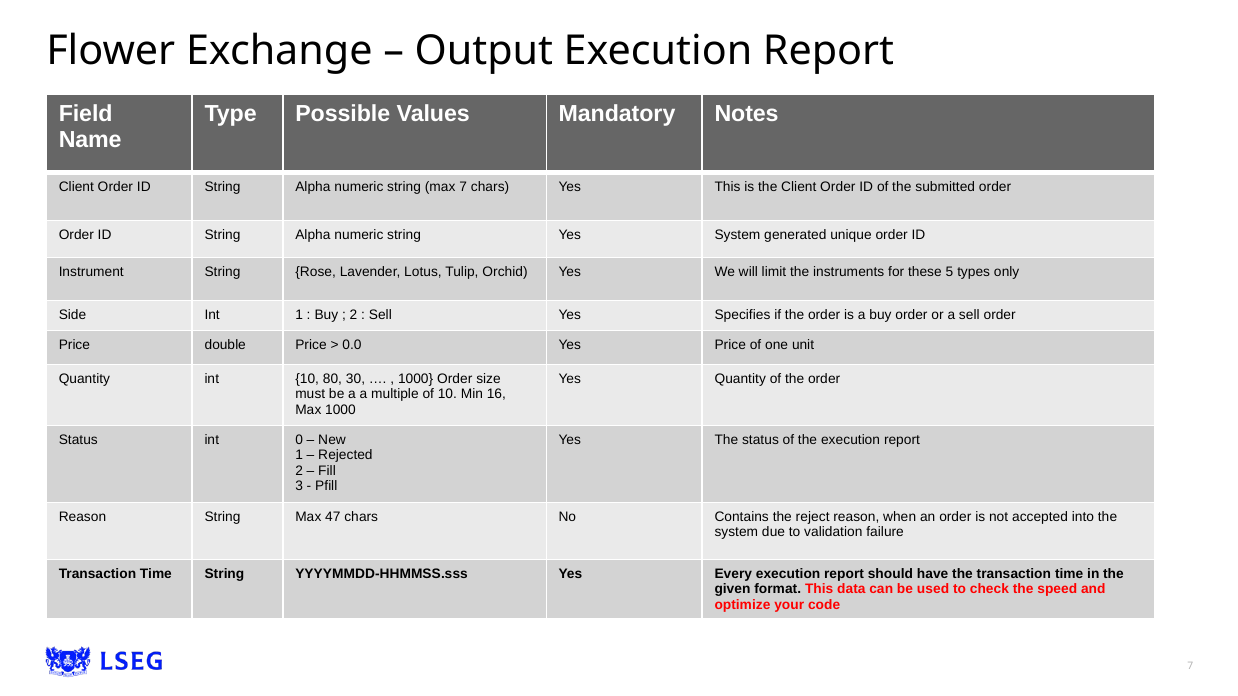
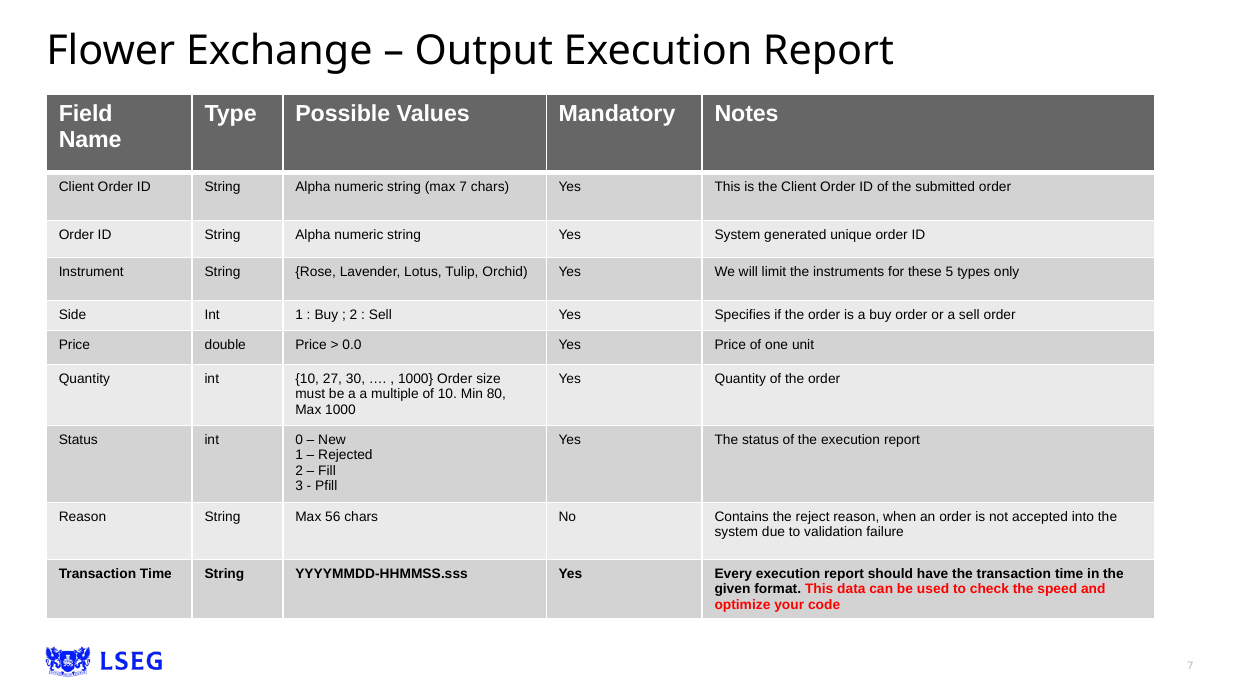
80: 80 -> 27
16: 16 -> 80
47: 47 -> 56
